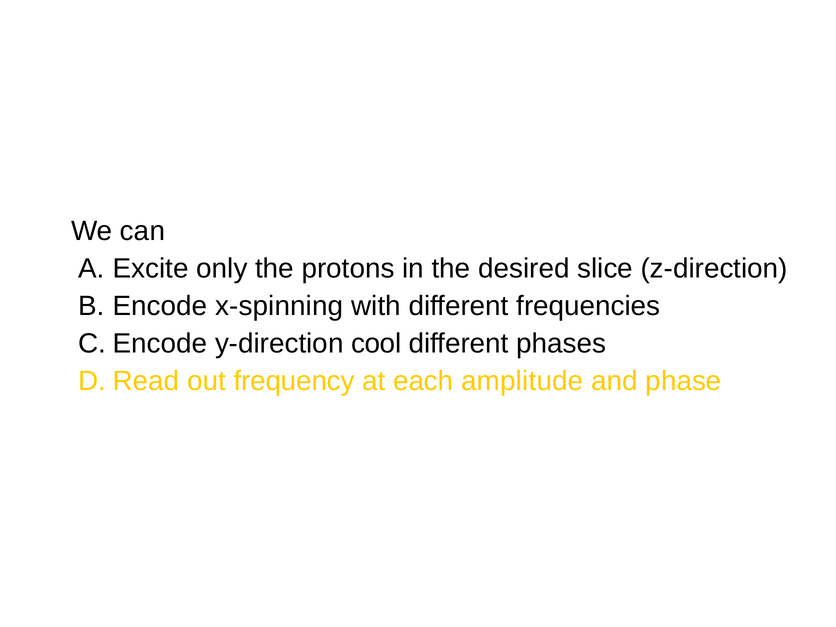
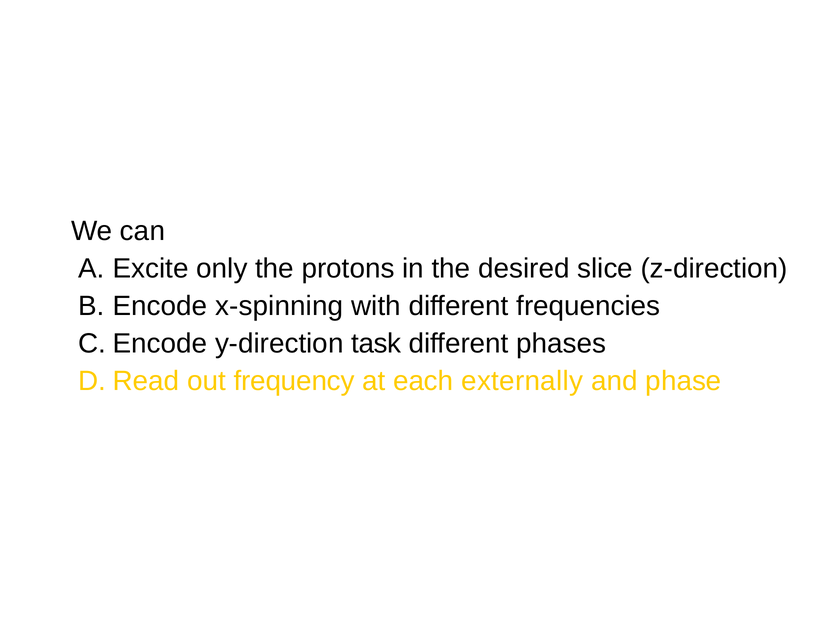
cool: cool -> task
amplitude: amplitude -> externally
